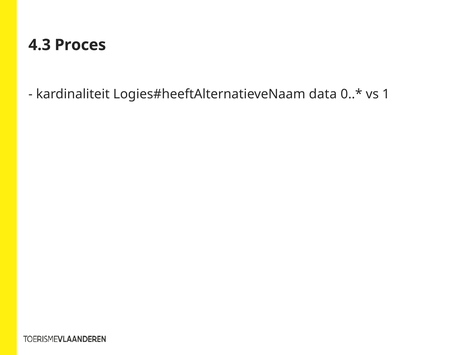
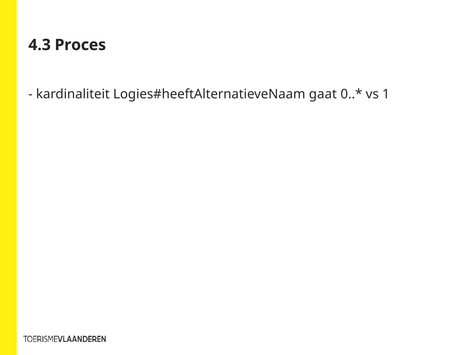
data: data -> gaat
